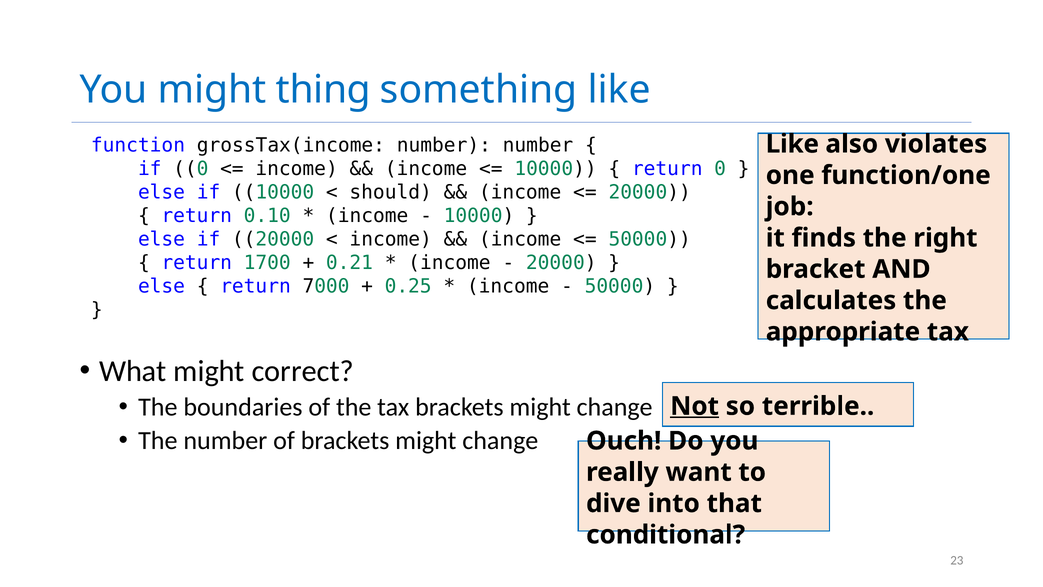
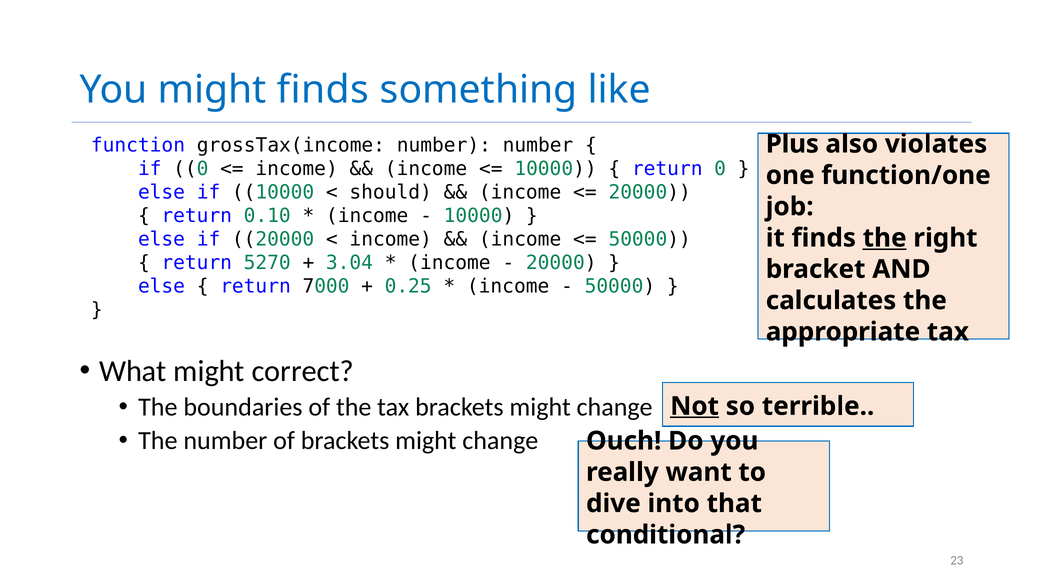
might thing: thing -> finds
Like at (792, 144): Like -> Plus
the at (885, 238) underline: none -> present
1700: 1700 -> 5270
0.21: 0.21 -> 3.04
